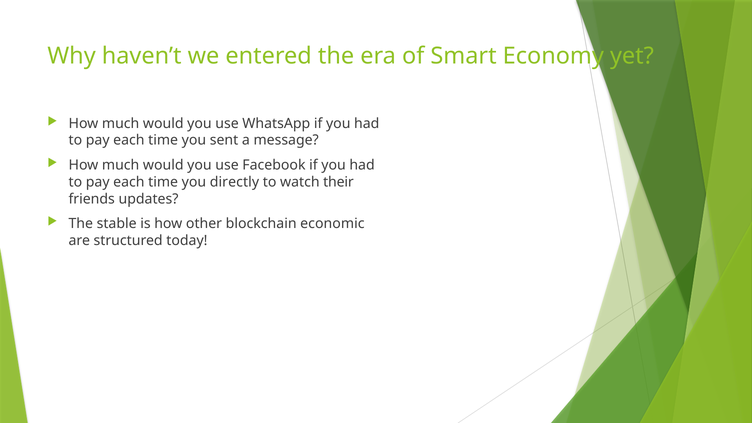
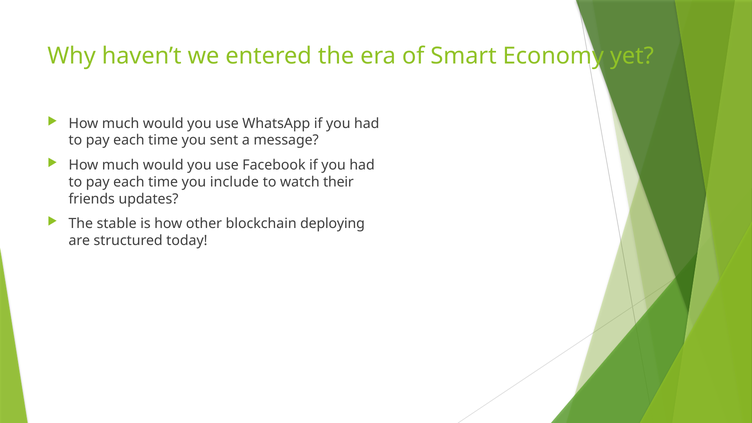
directly: directly -> include
economic: economic -> deploying
